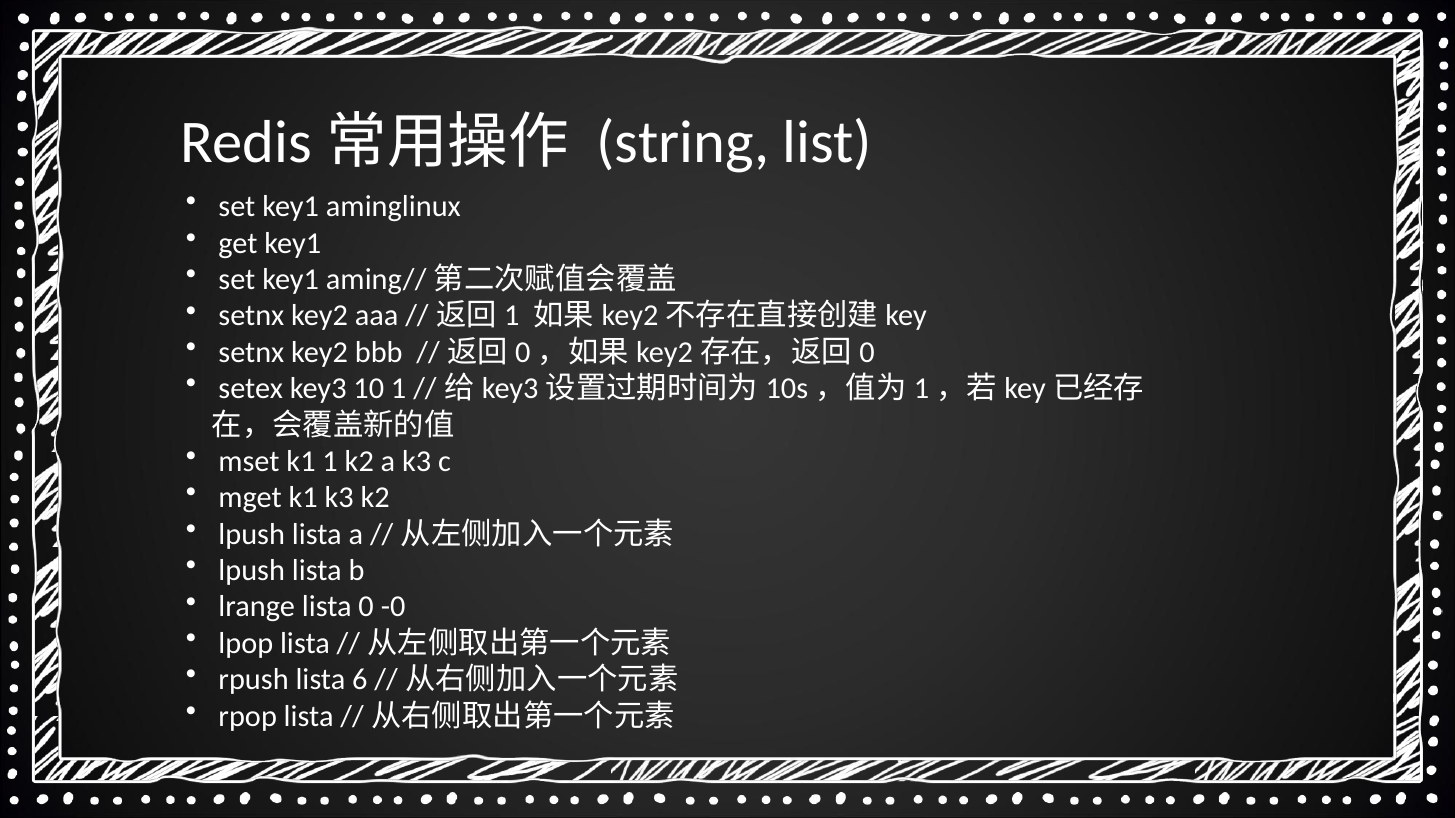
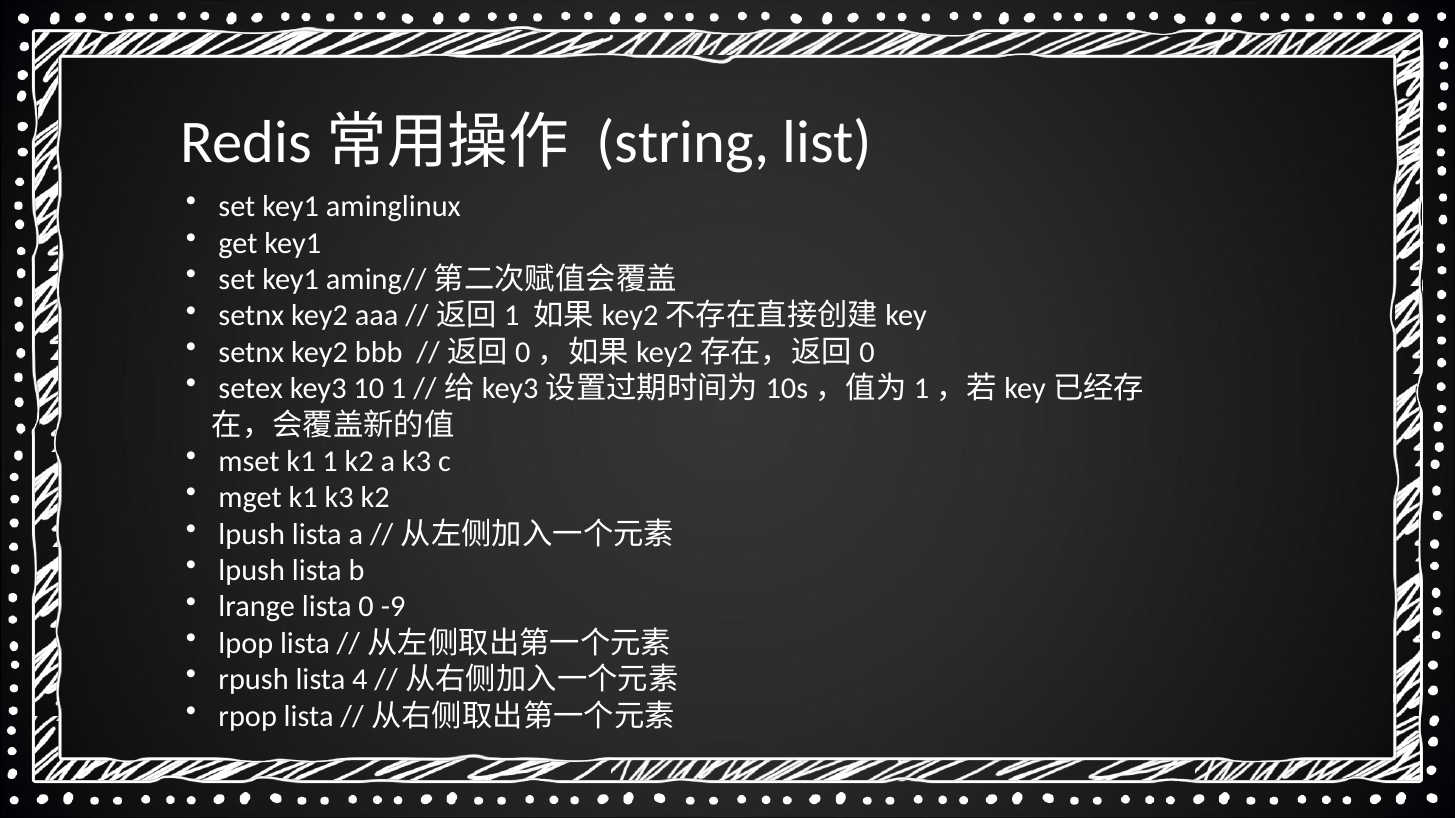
-0: -0 -> -9
6: 6 -> 4
